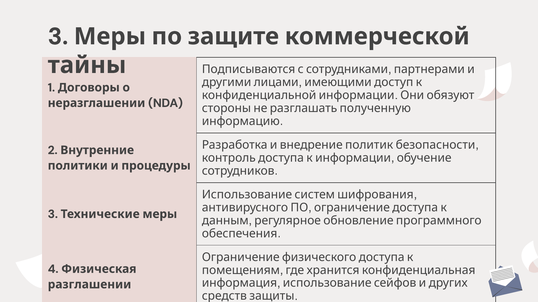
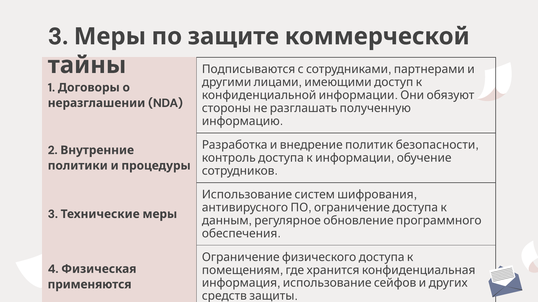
разглашении: разглашении -> применяются
